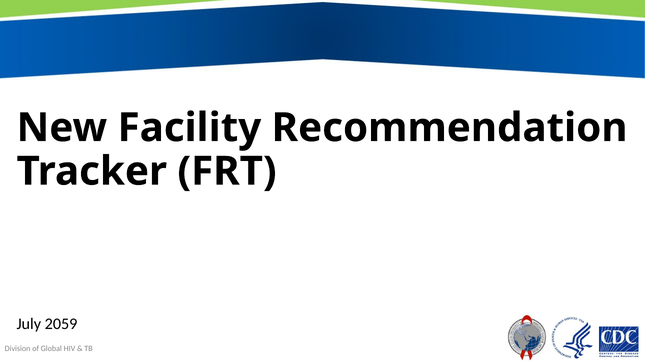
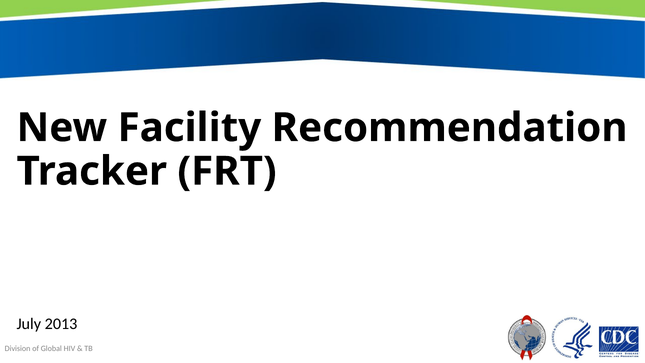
2059: 2059 -> 2013
